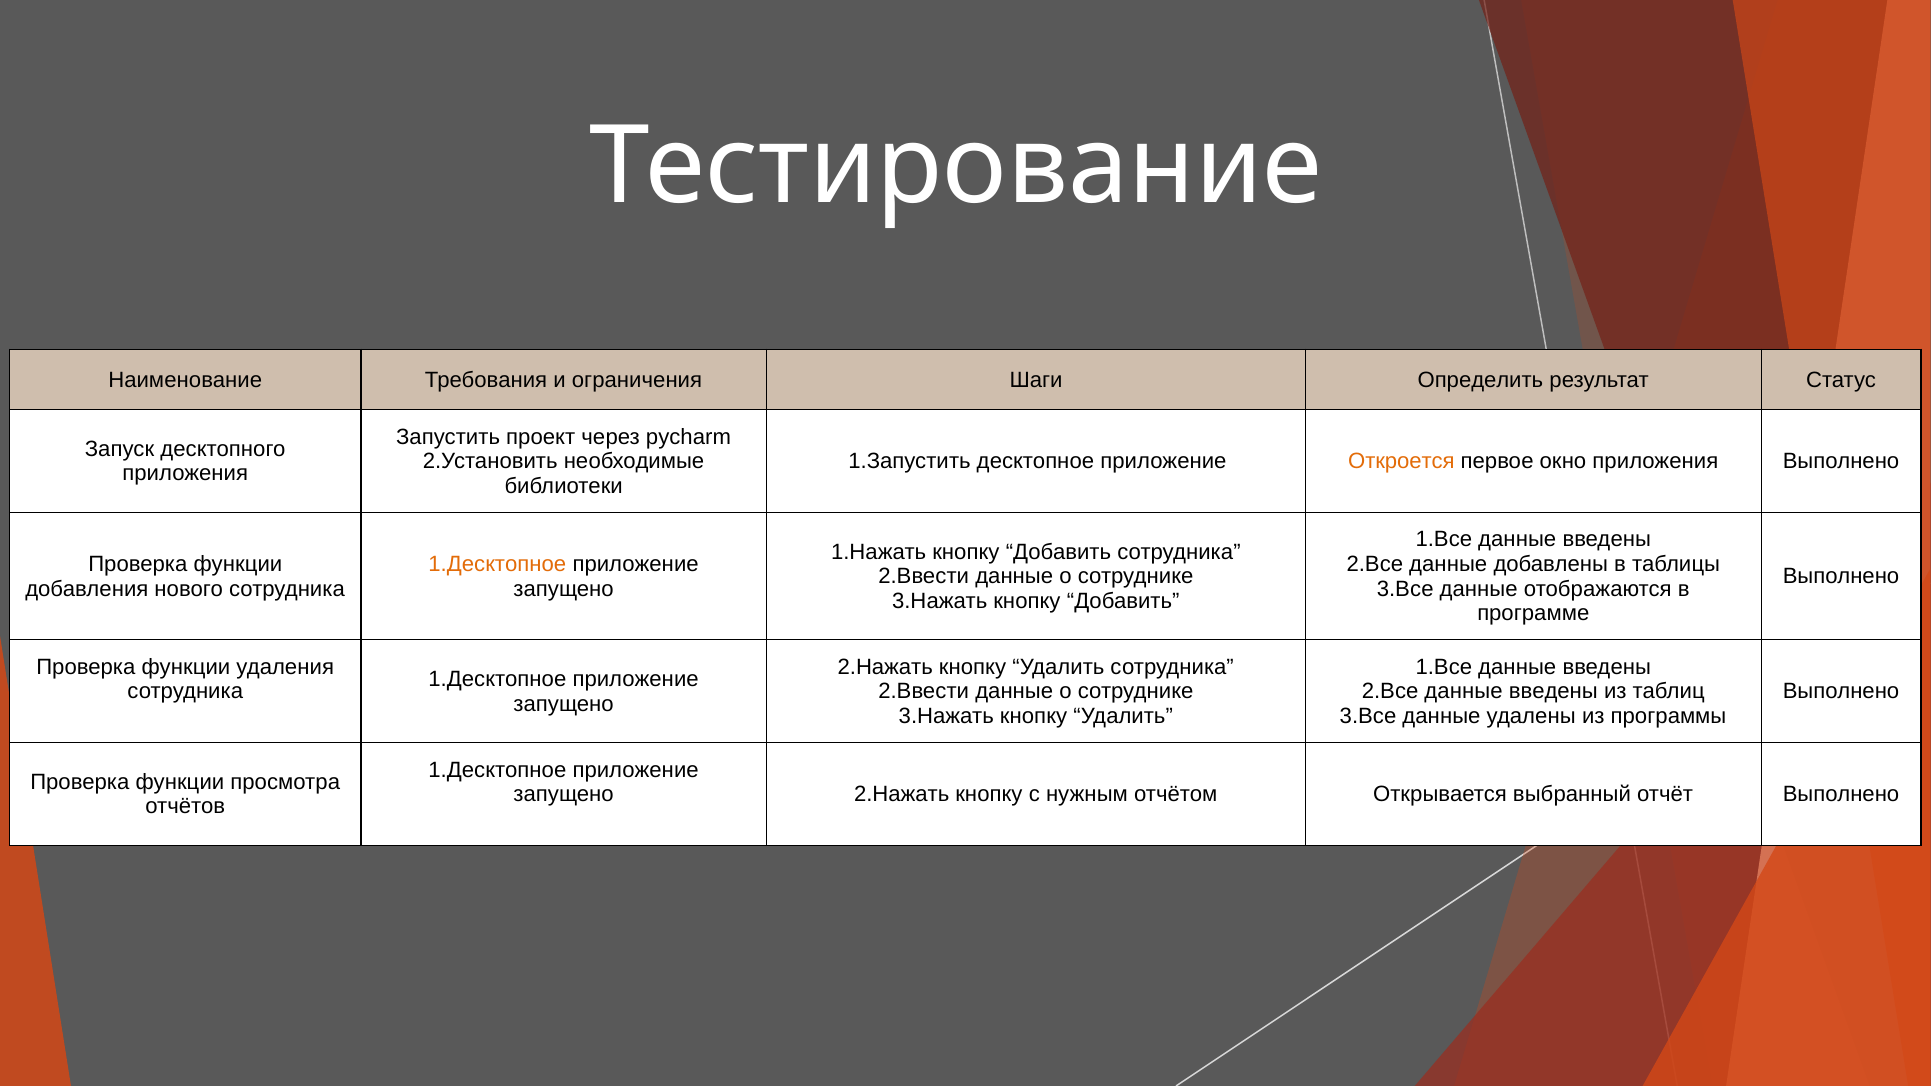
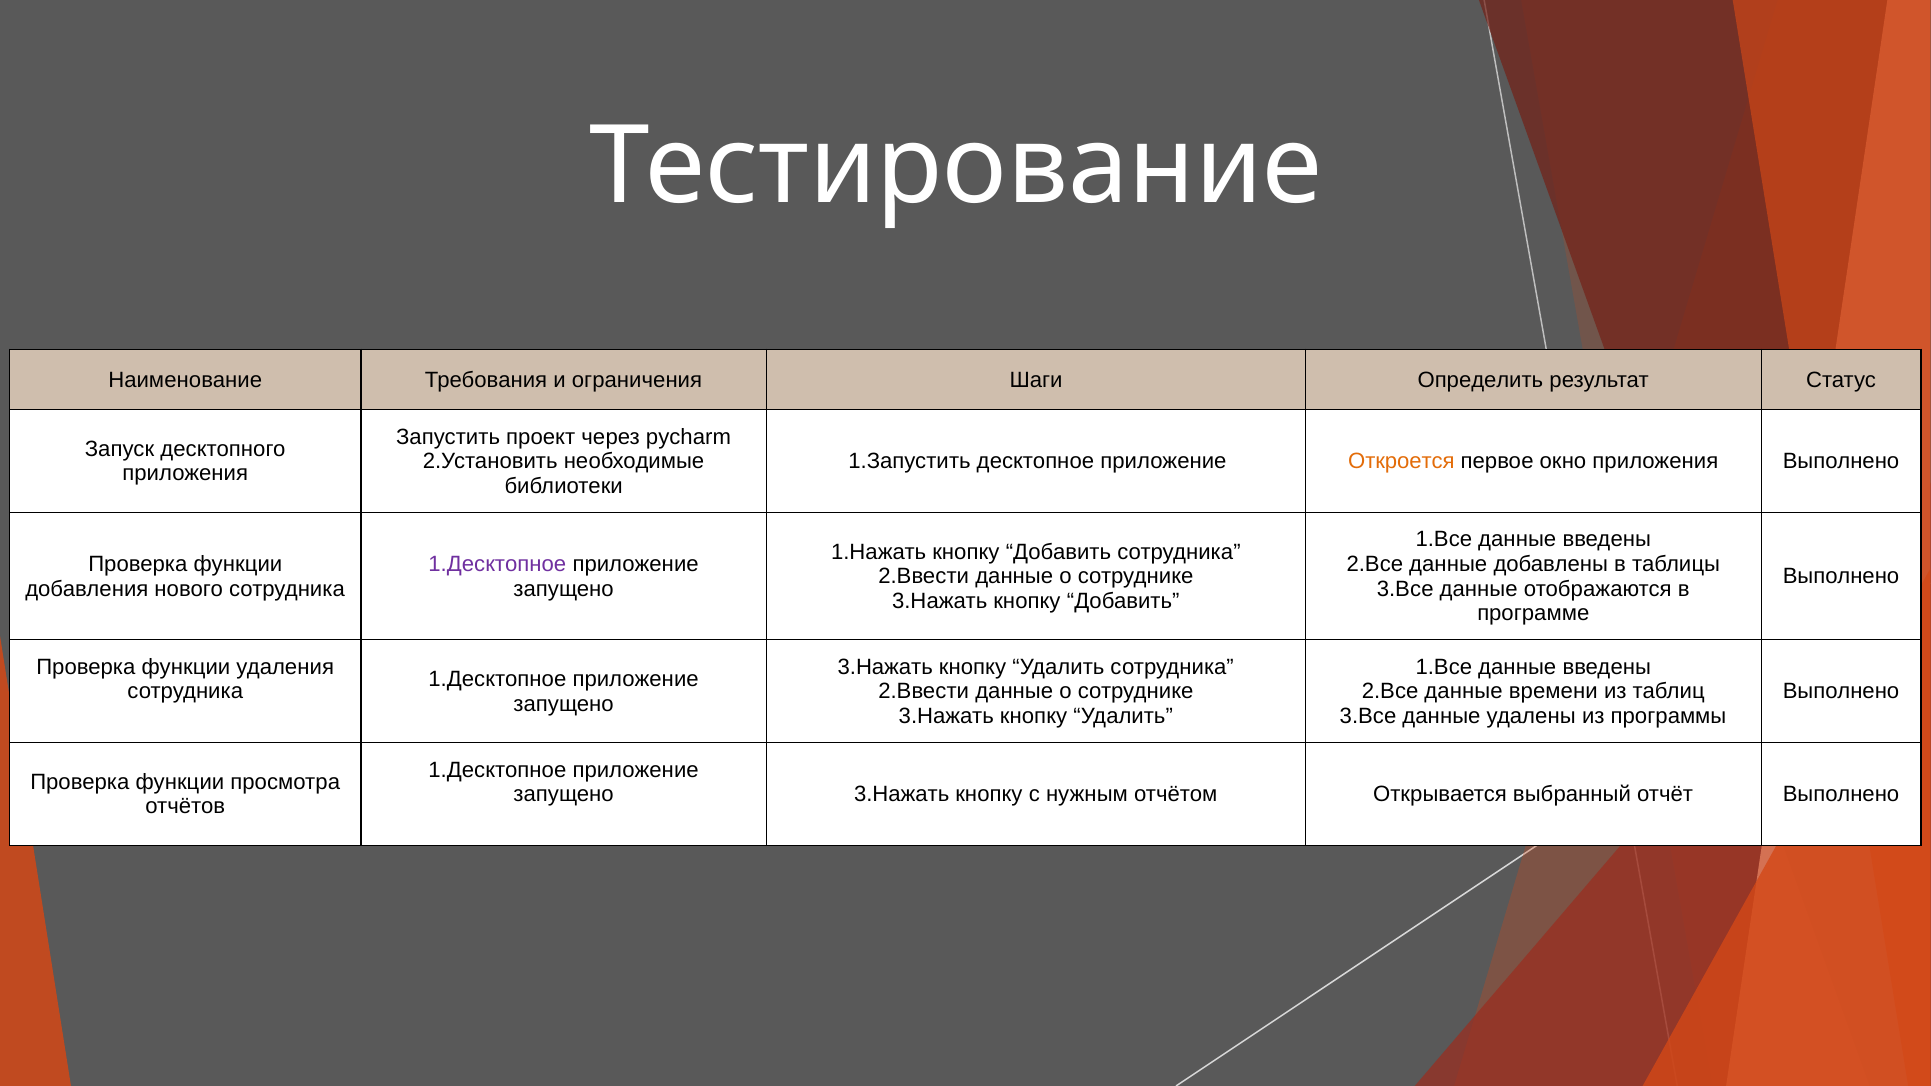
1.Десктопное at (497, 564) colour: orange -> purple
2.Нажать at (885, 667): 2.Нажать -> 3.Нажать
2.Все данные введены: введены -> времени
2.Нажать at (902, 794): 2.Нажать -> 3.Нажать
